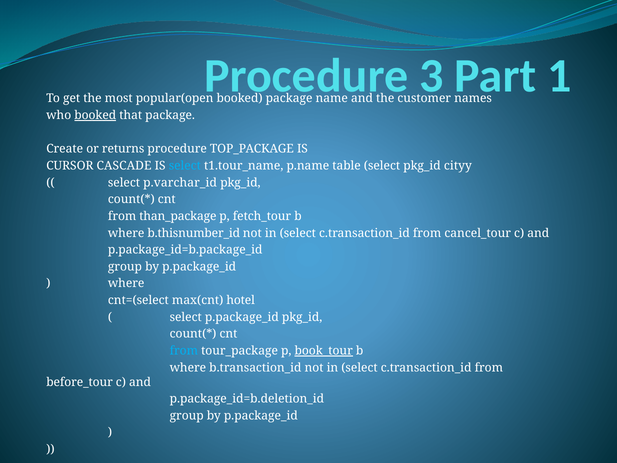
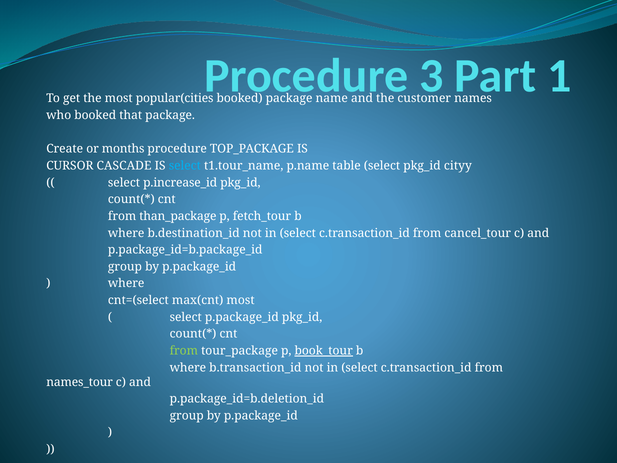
popular(open: popular(open -> popular(cities
booked at (95, 115) underline: present -> none
returns: returns -> months
p.varchar_id: p.varchar_id -> p.increase_id
b.thisnumber_id: b.thisnumber_id -> b.destination_id
max(cnt hotel: hotel -> most
from at (184, 351) colour: light blue -> light green
before_tour: before_tour -> names_tour
